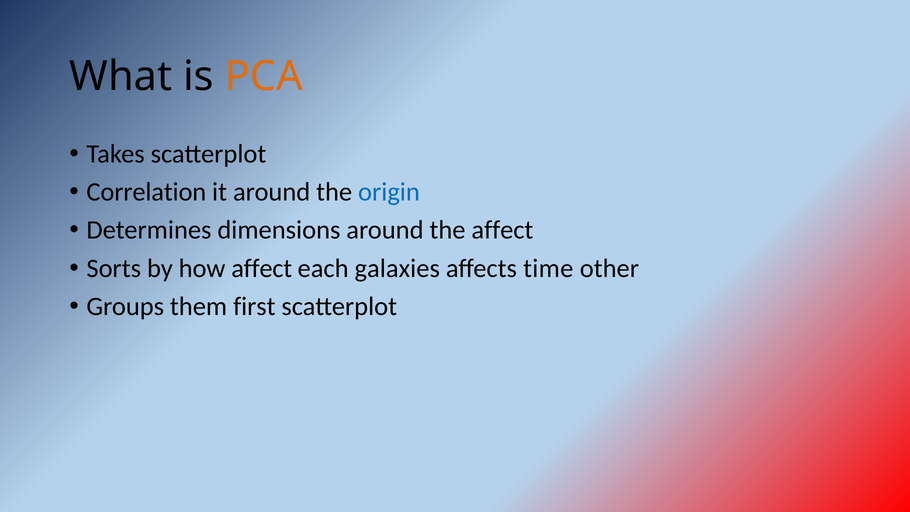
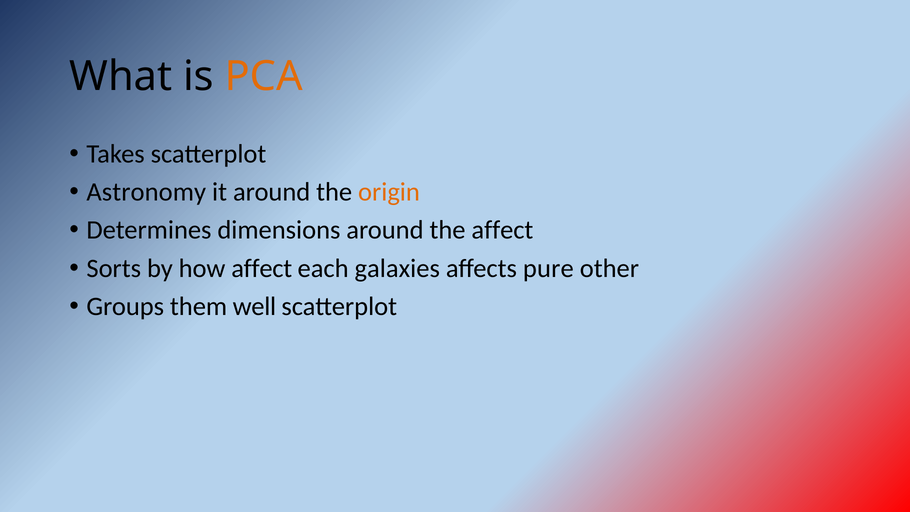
Correlation: Correlation -> Astronomy
origin colour: blue -> orange
time: time -> pure
first: first -> well
